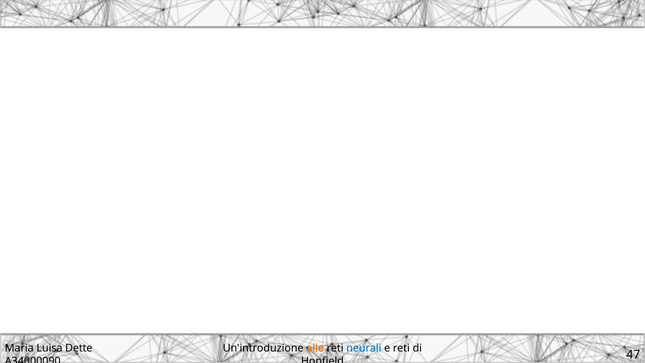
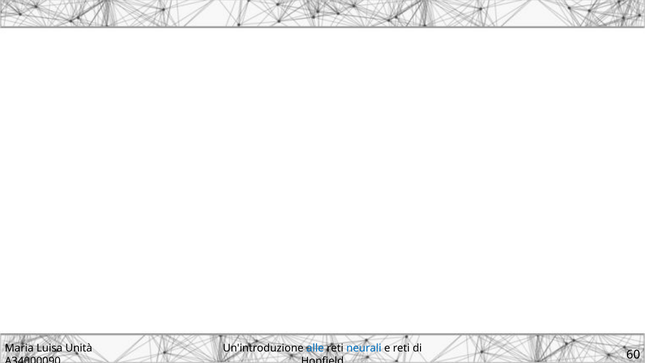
Dette: Dette -> Unità
alle colour: orange -> blue
47: 47 -> 60
